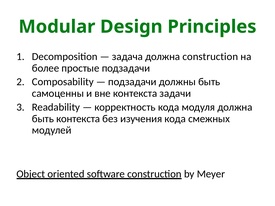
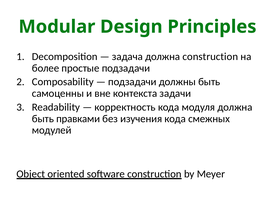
быть контекста: контекста -> правками
